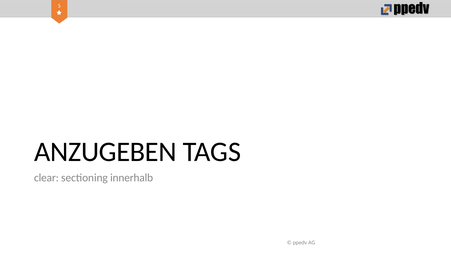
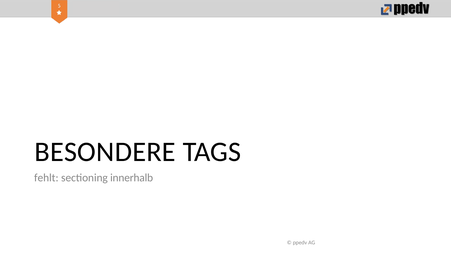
ANZUGEBEN: ANZUGEBEN -> BESONDERE
clear: clear -> fehlt
